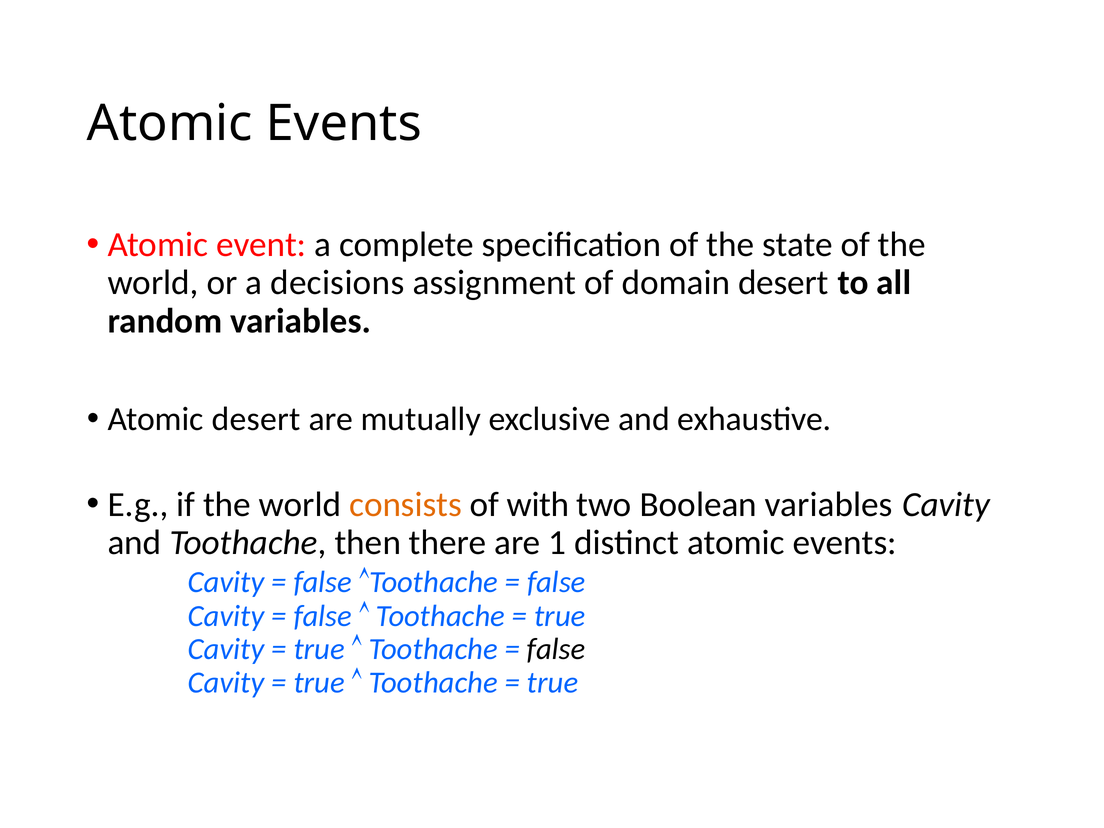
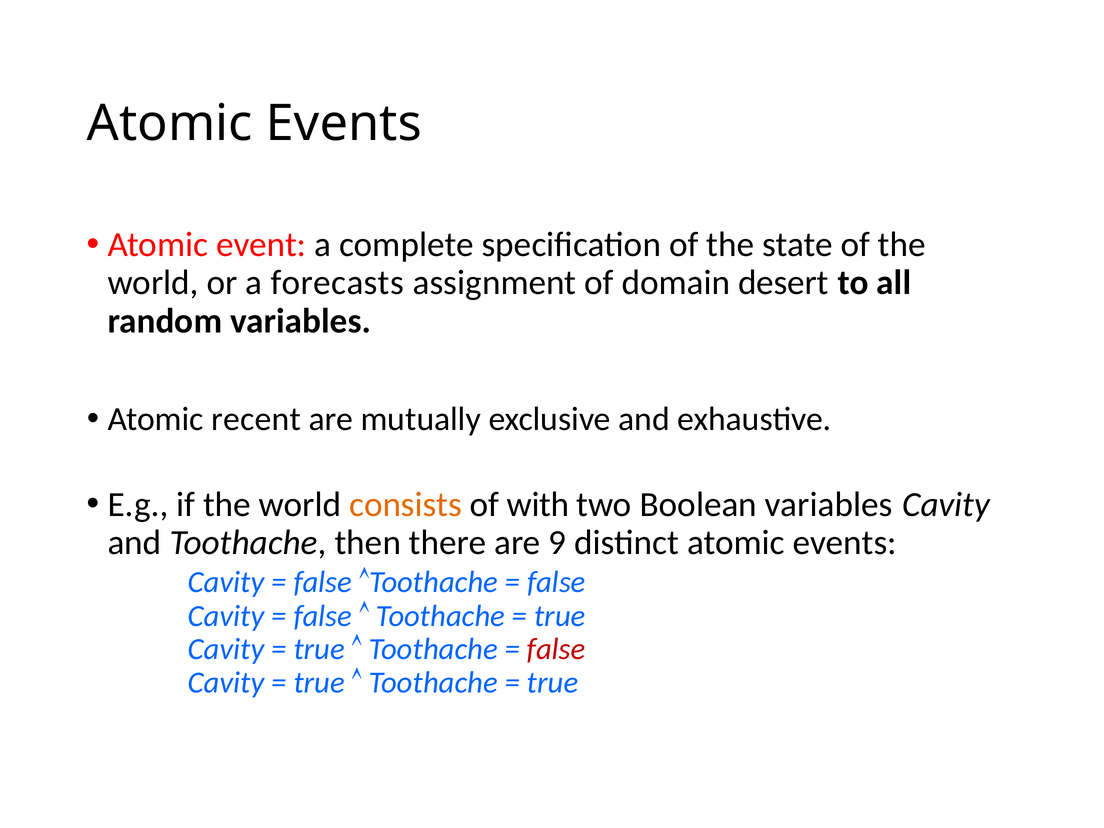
decisions: decisions -> forecasts
Atomic desert: desert -> recent
1: 1 -> 9
false at (556, 649) colour: black -> red
